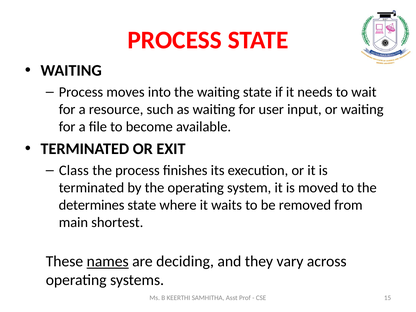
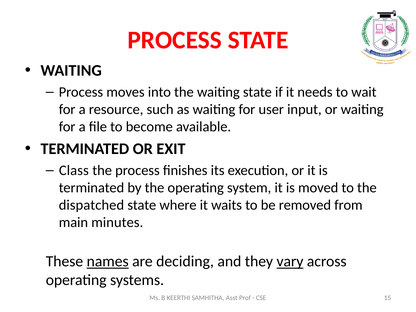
determines: determines -> dispatched
shortest: shortest -> minutes
vary underline: none -> present
